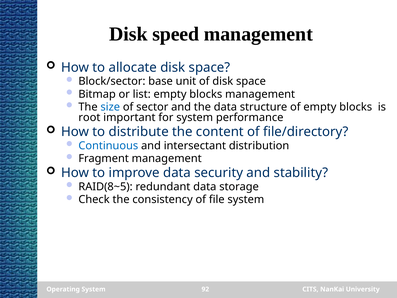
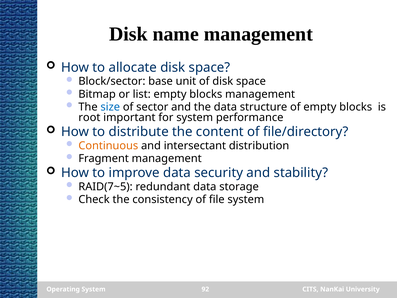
speed: speed -> name
Continuous colour: blue -> orange
RAID(8~5: RAID(8~5 -> RAID(7~5
